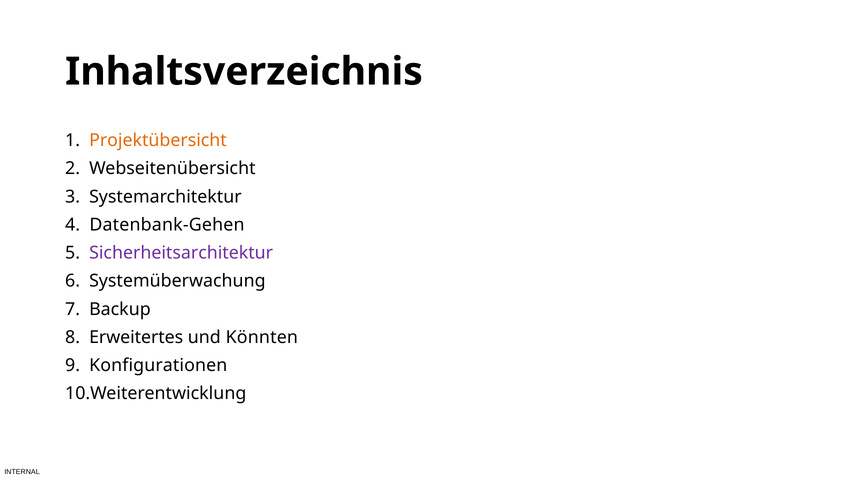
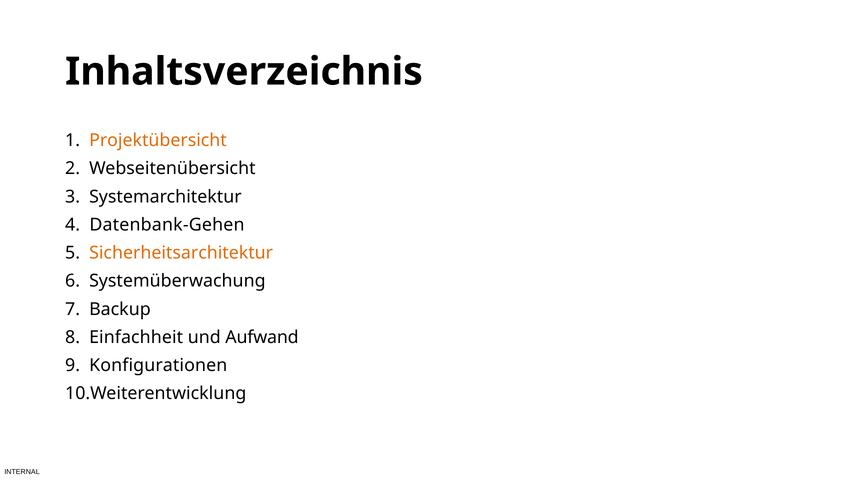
Sicherheitsarchitektur colour: purple -> orange
Erweitertes: Erweitertes -> Einfachheit
Könnten: Könnten -> Aufwand
